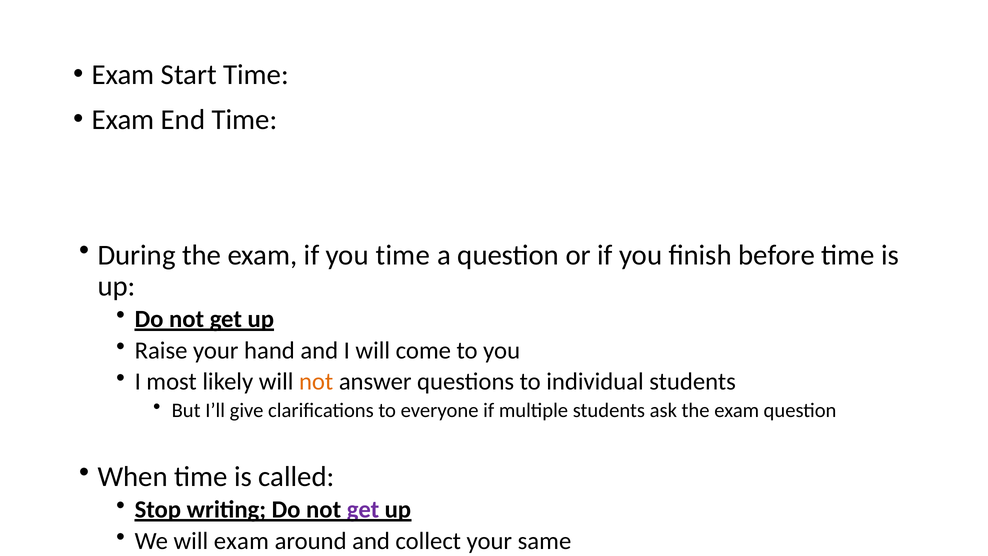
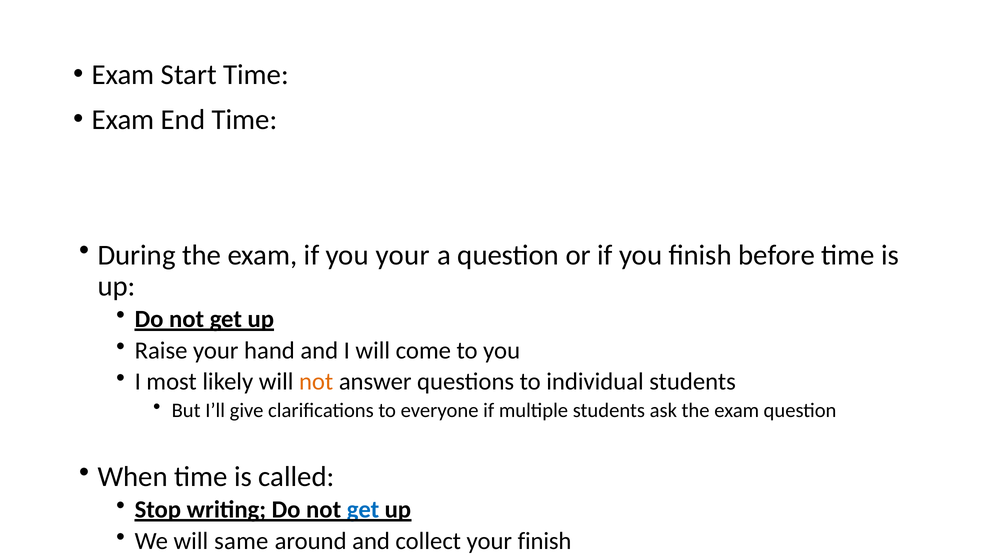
you time: time -> your
get at (363, 509) colour: purple -> blue
will exam: exam -> same
your same: same -> finish
